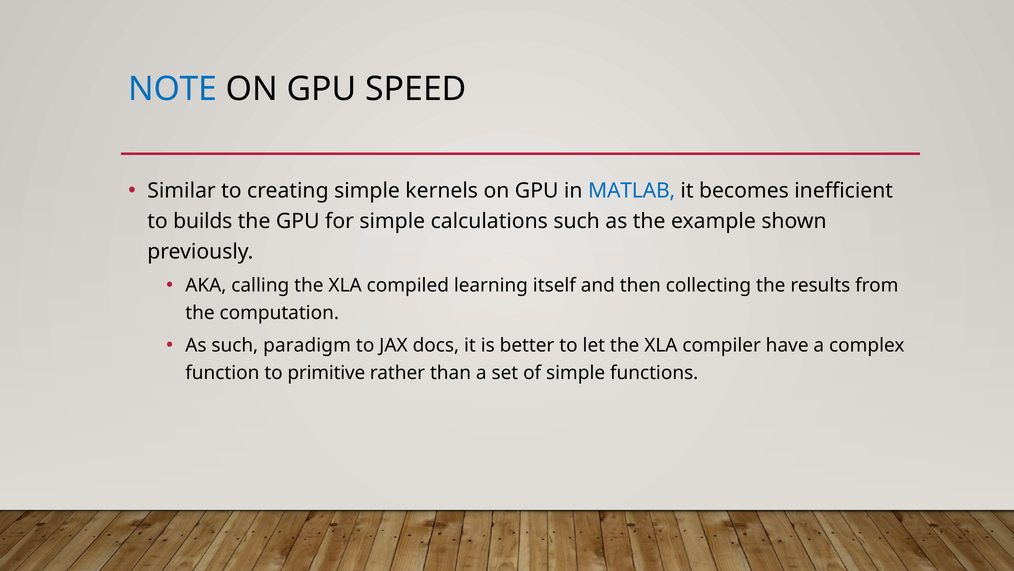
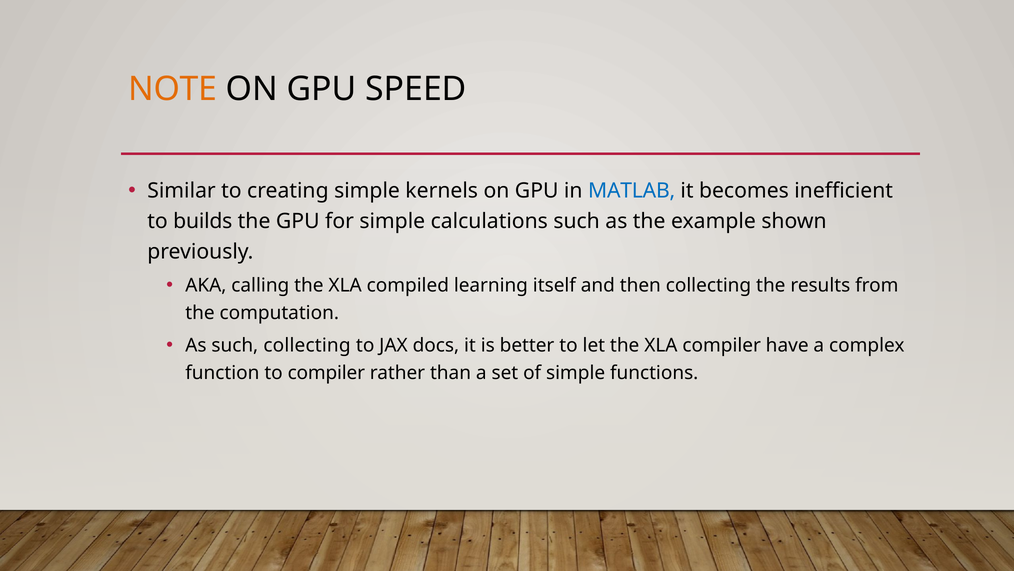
NOTE colour: blue -> orange
such paradigm: paradigm -> collecting
to primitive: primitive -> compiler
